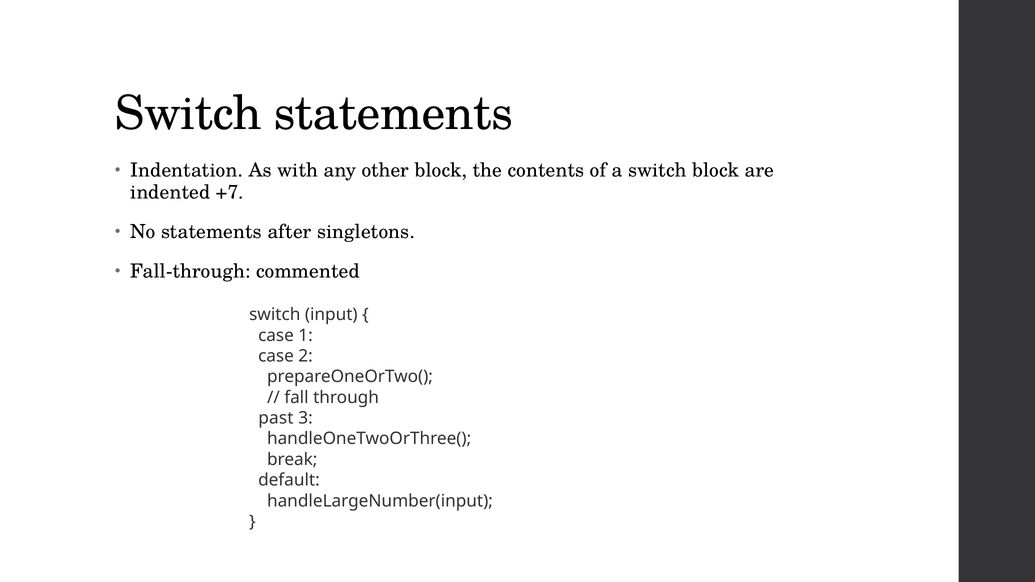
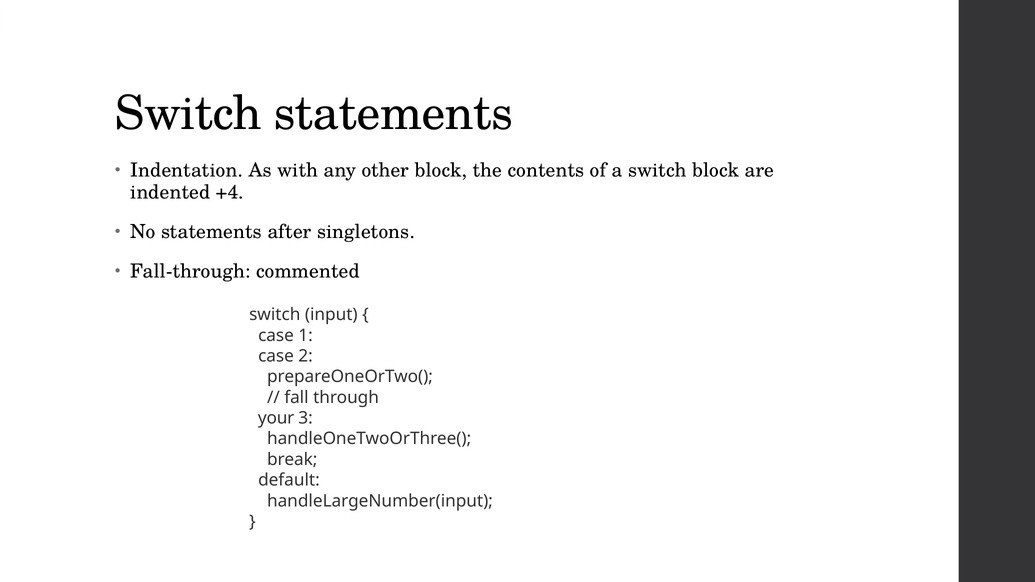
+7: +7 -> +4
past: past -> your
